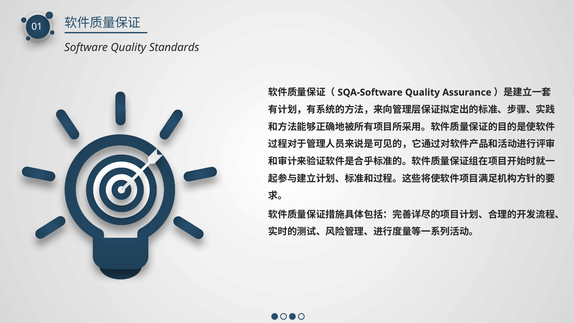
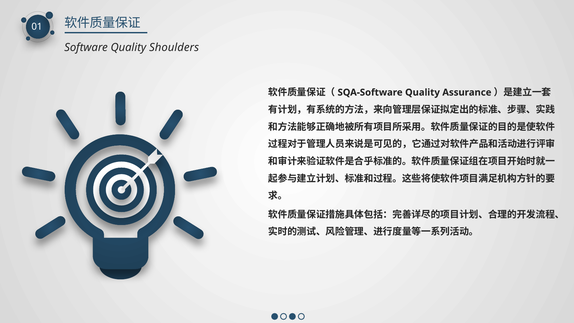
Standards: Standards -> Shoulders
